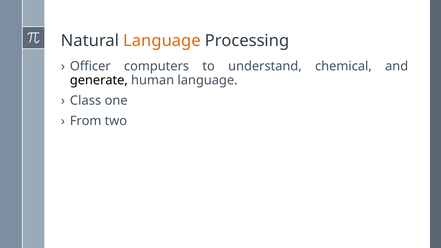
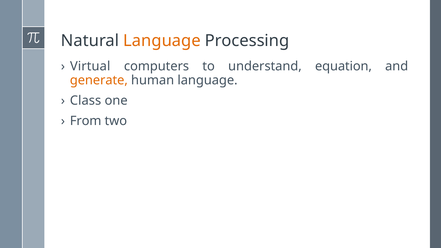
Officer: Officer -> Virtual
chemical: chemical -> equation
generate colour: black -> orange
